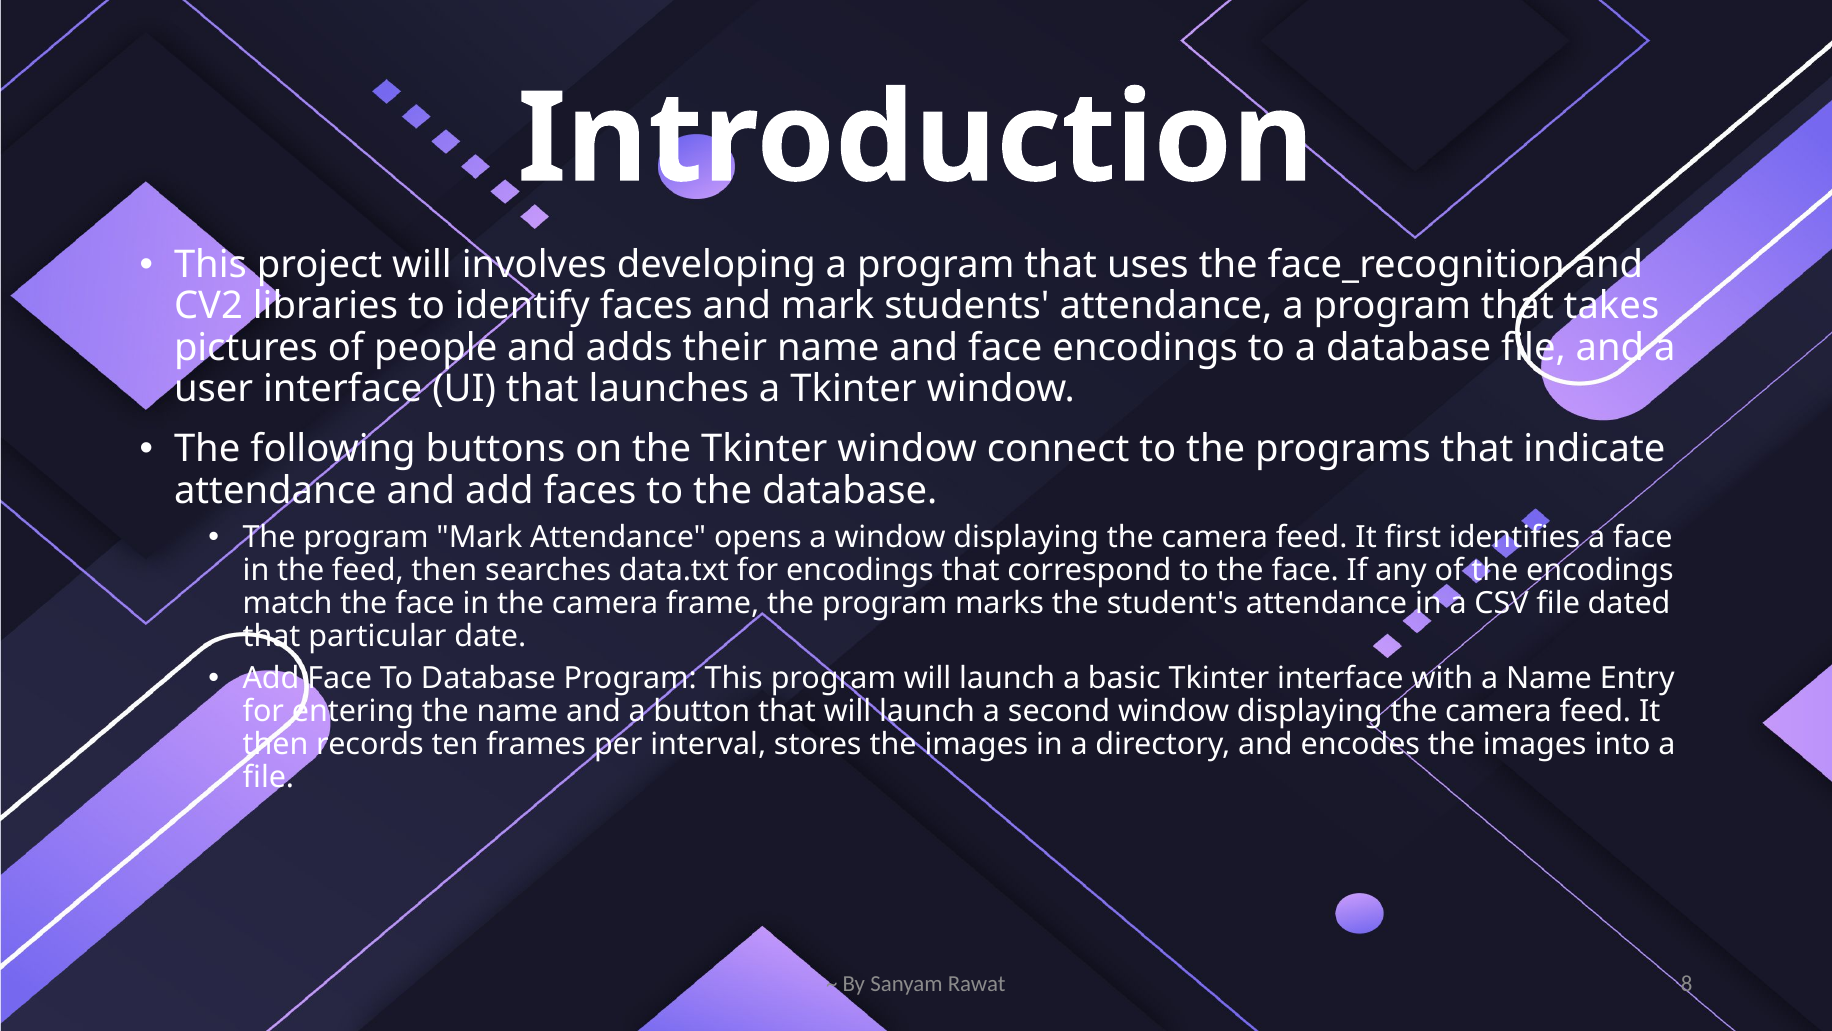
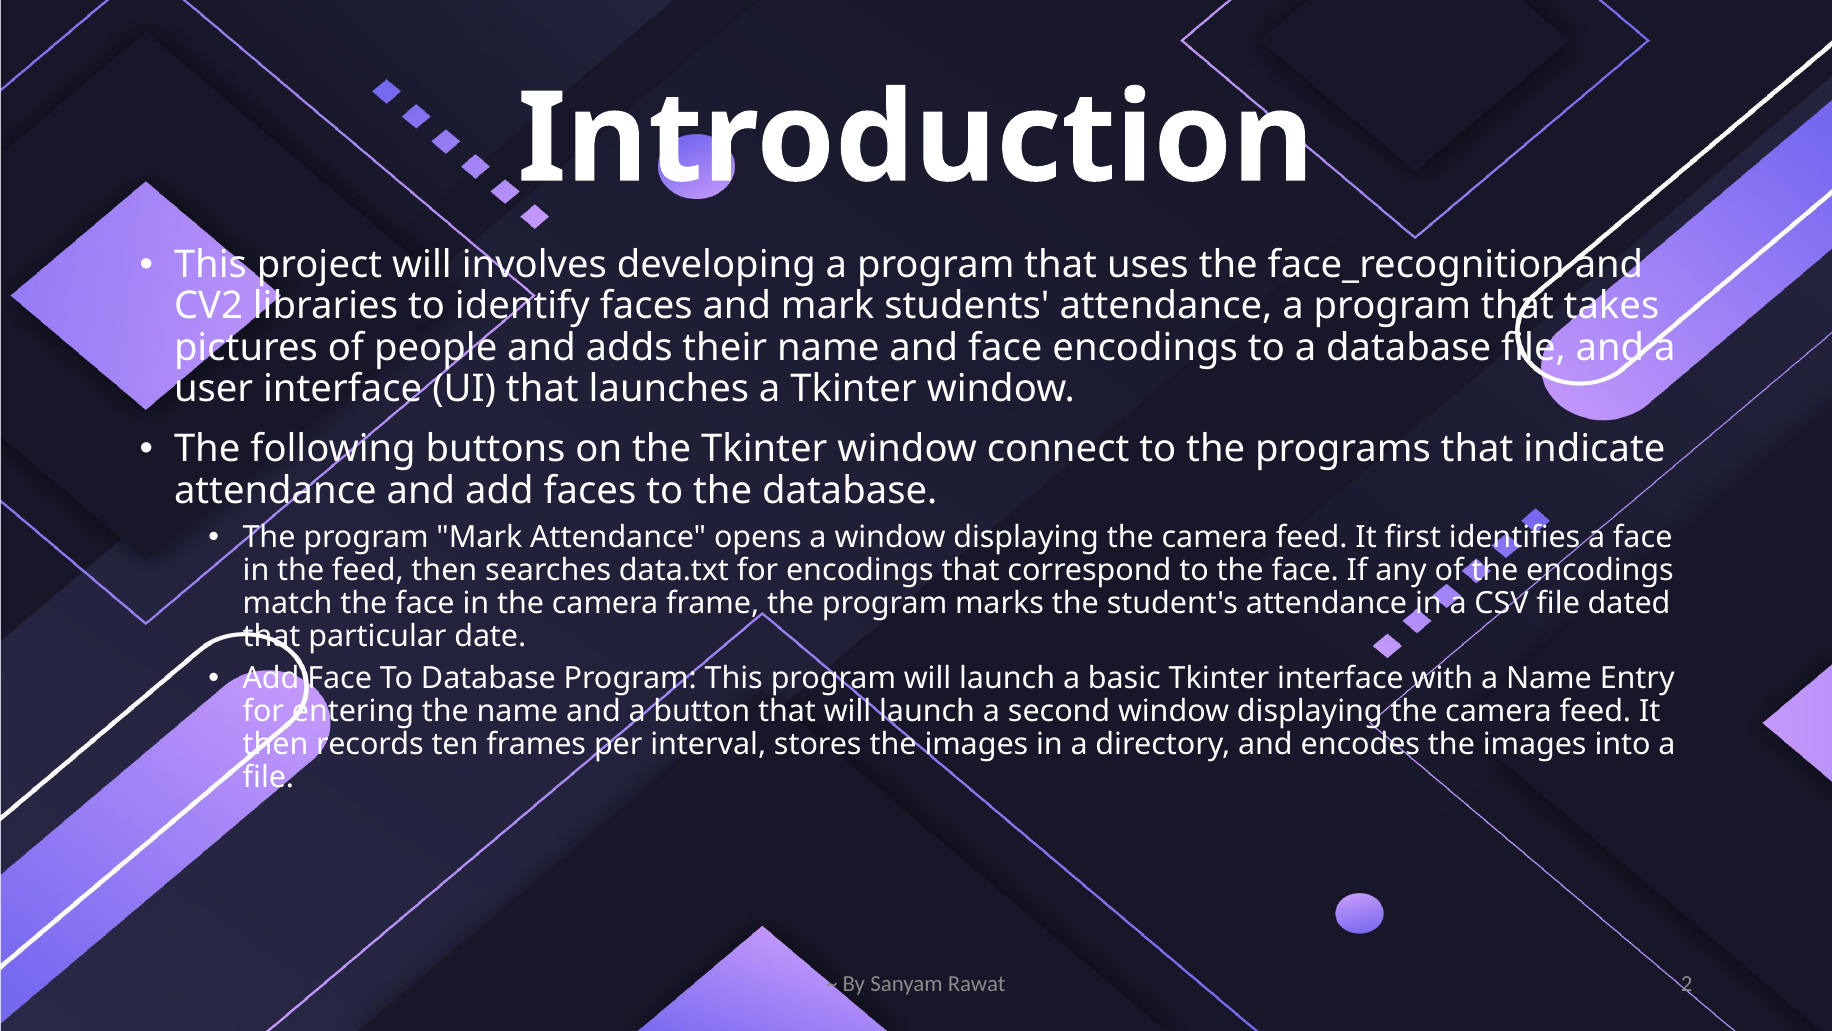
8: 8 -> 2
